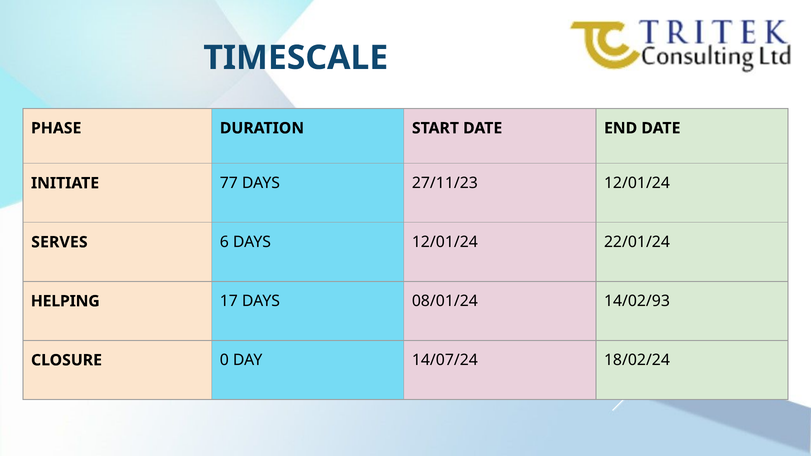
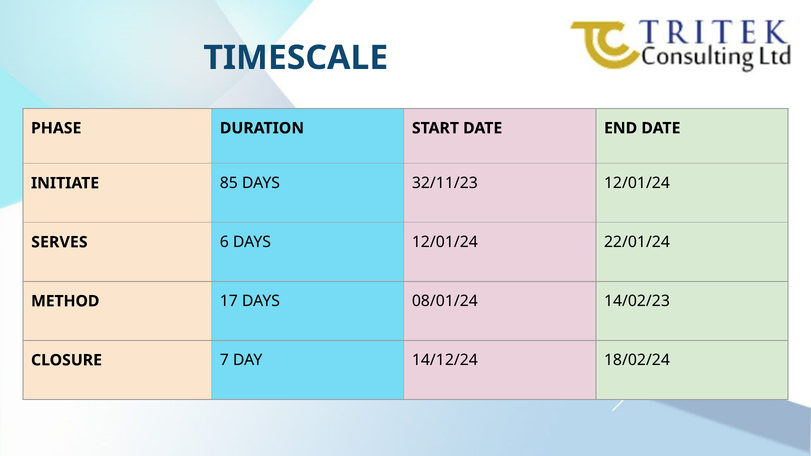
77: 77 -> 85
27/11/23: 27/11/23 -> 32/11/23
HELPING: HELPING -> METHOD
14/02/93: 14/02/93 -> 14/02/23
0: 0 -> 7
14/07/24: 14/07/24 -> 14/12/24
